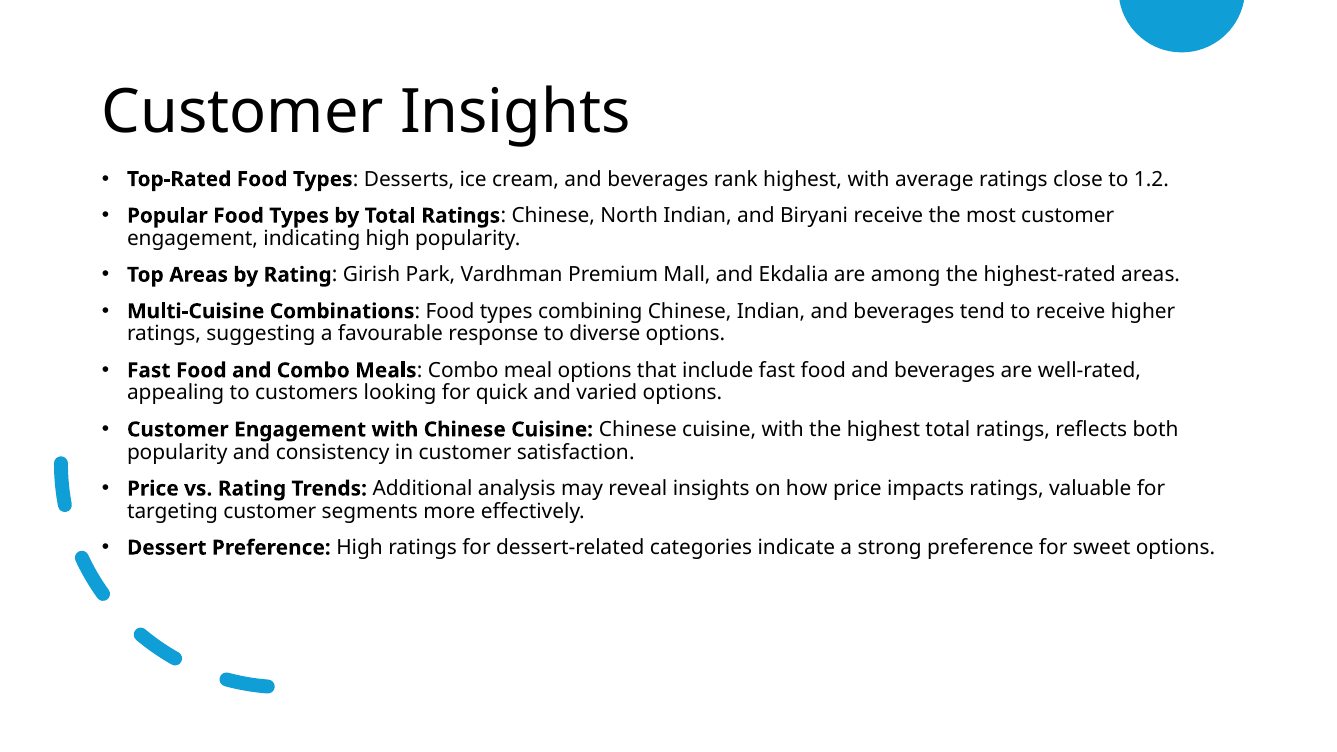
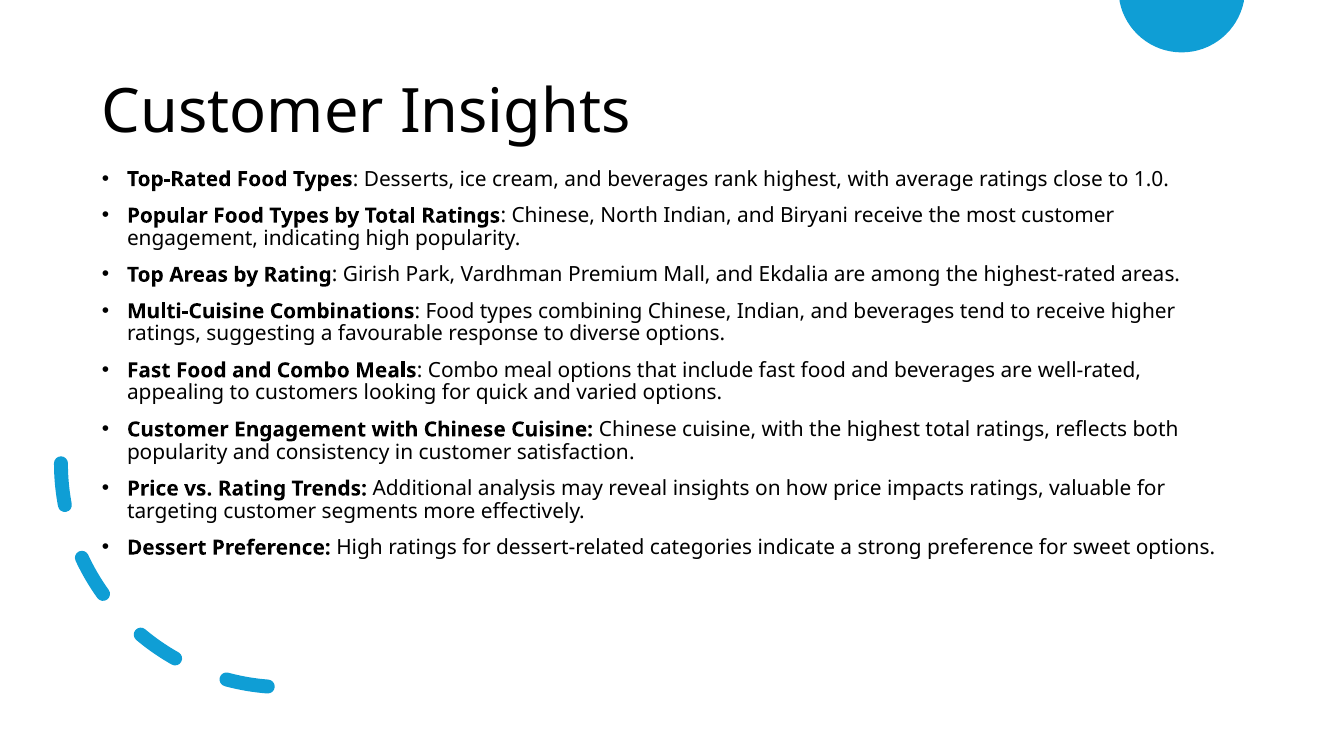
1.2: 1.2 -> 1.0
